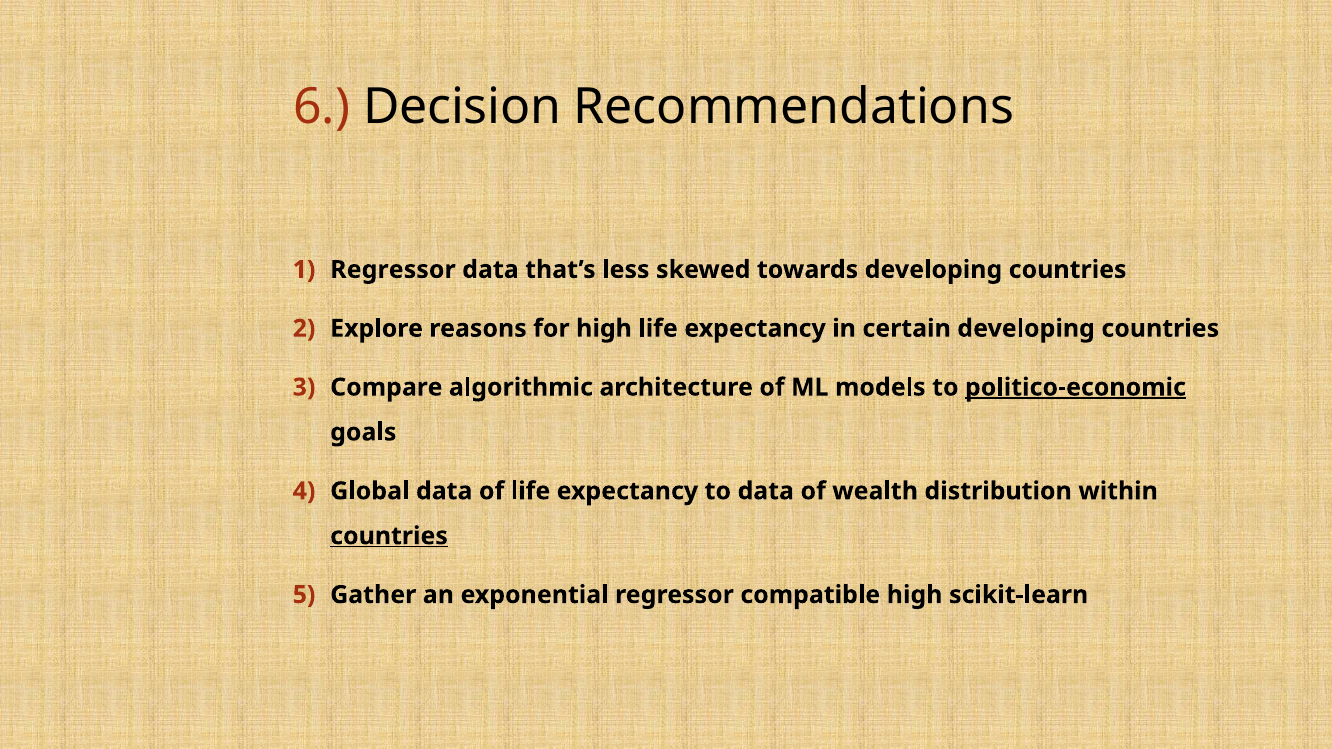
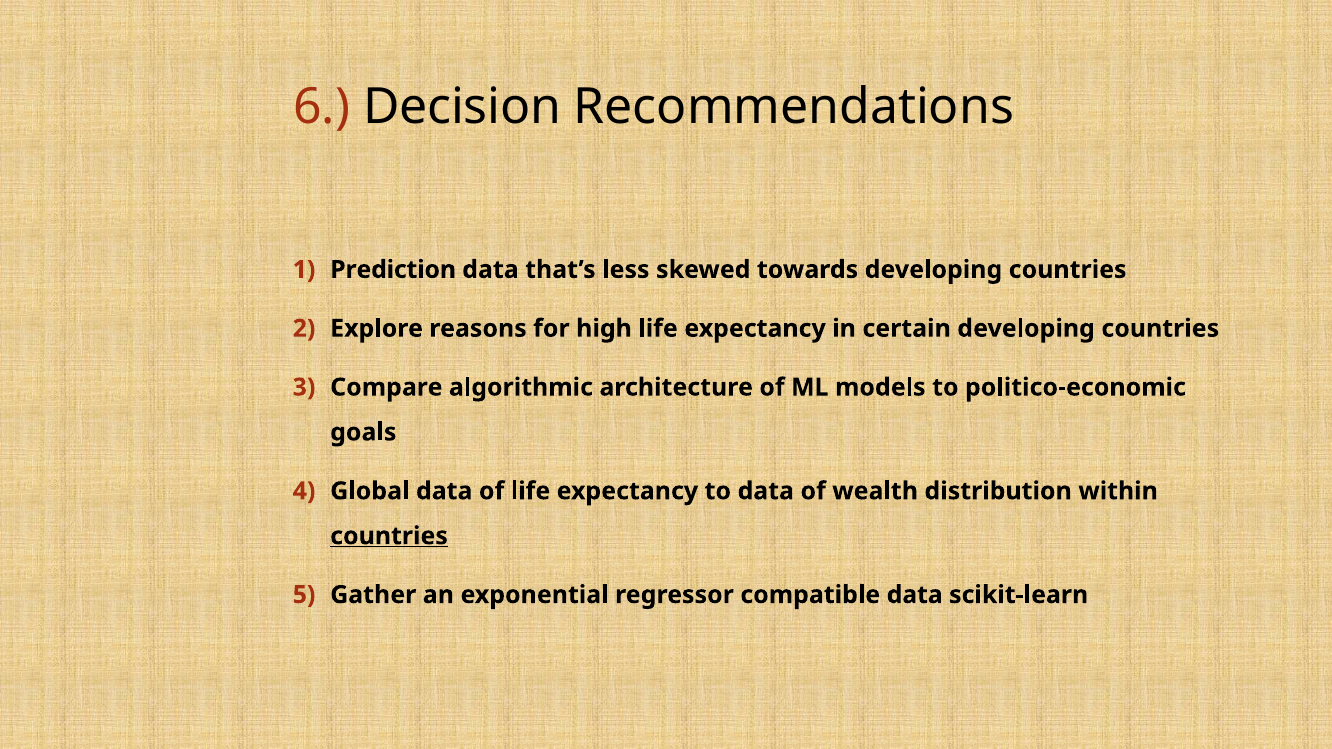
Regressor at (393, 270): Regressor -> Prediction
politico-economic underline: present -> none
compatible high: high -> data
